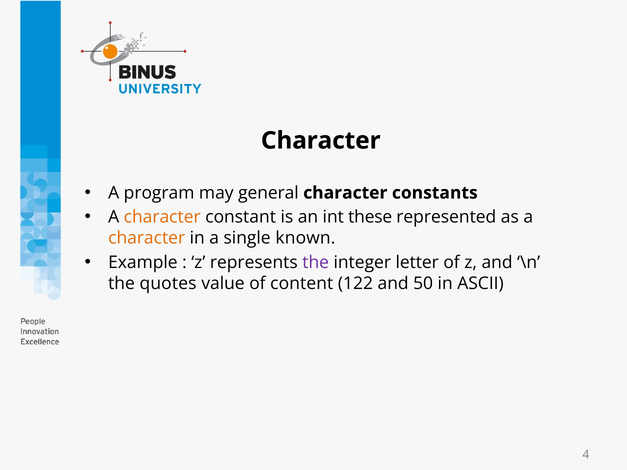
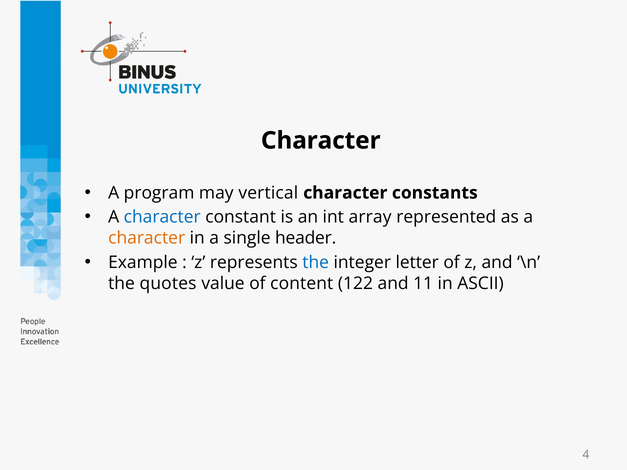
general: general -> vertical
character at (162, 217) colour: orange -> blue
these: these -> array
known: known -> header
the at (316, 263) colour: purple -> blue
50: 50 -> 11
